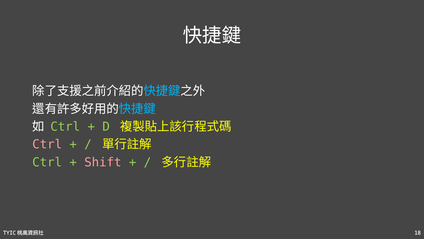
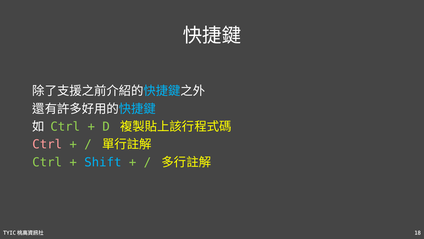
Shift colour: pink -> light blue
